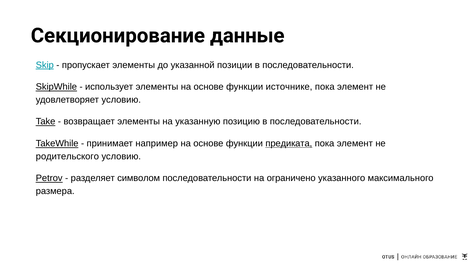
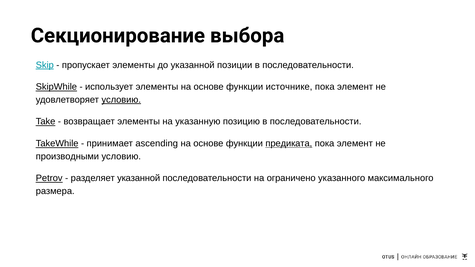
данные: данные -> выбора
условию at (121, 100) underline: none -> present
например: например -> ascending
родительского: родительского -> производными
разделяет символом: символом -> указанной
